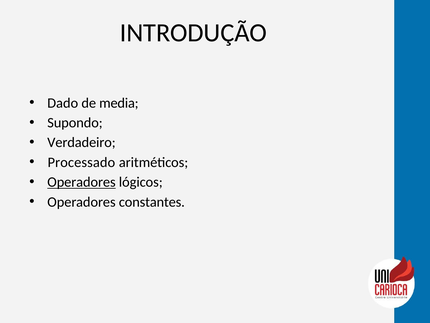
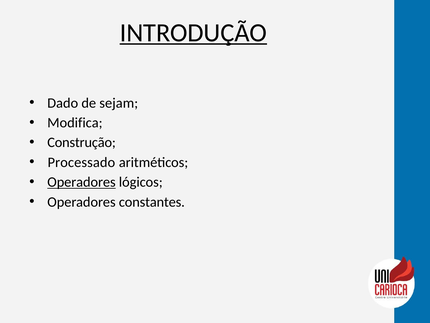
INTRODUÇÃO underline: none -> present
media: media -> sejam
Supondo: Supondo -> Modifica
Verdadeiro: Verdadeiro -> Construção
